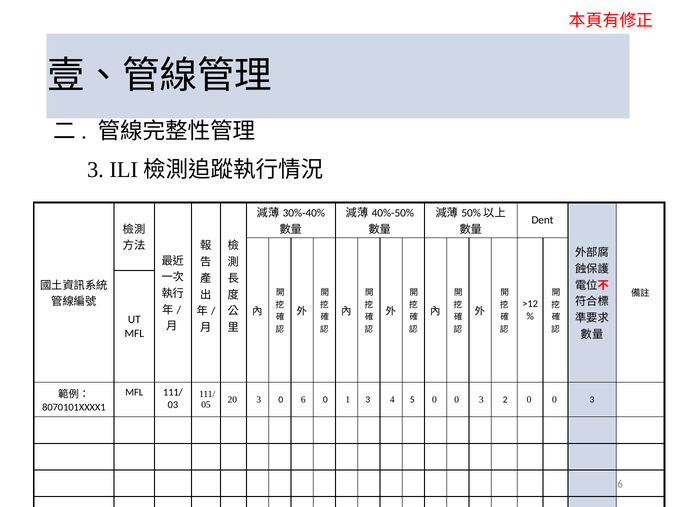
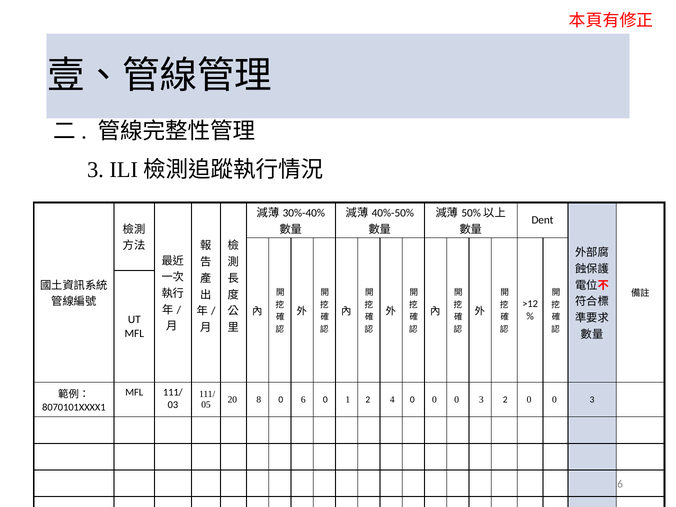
20 3: 3 -> 8
1 3: 3 -> 2
4 5: 5 -> 0
